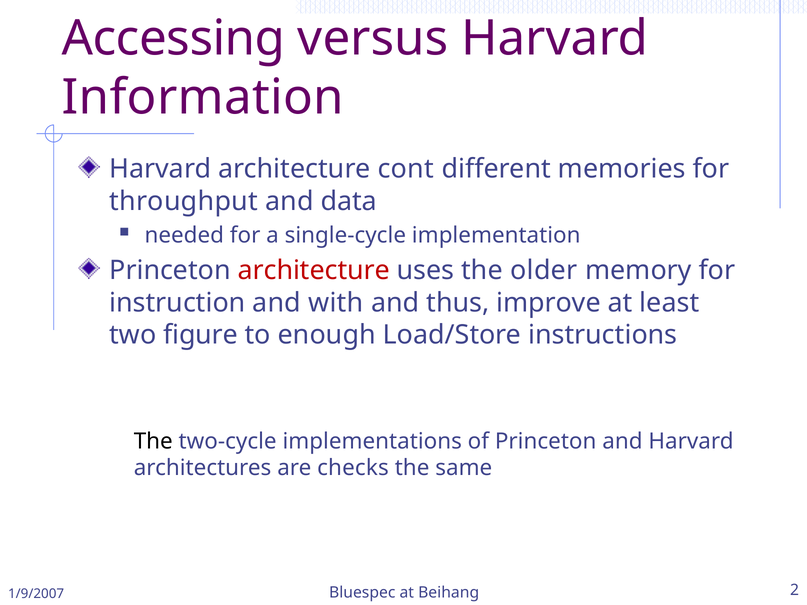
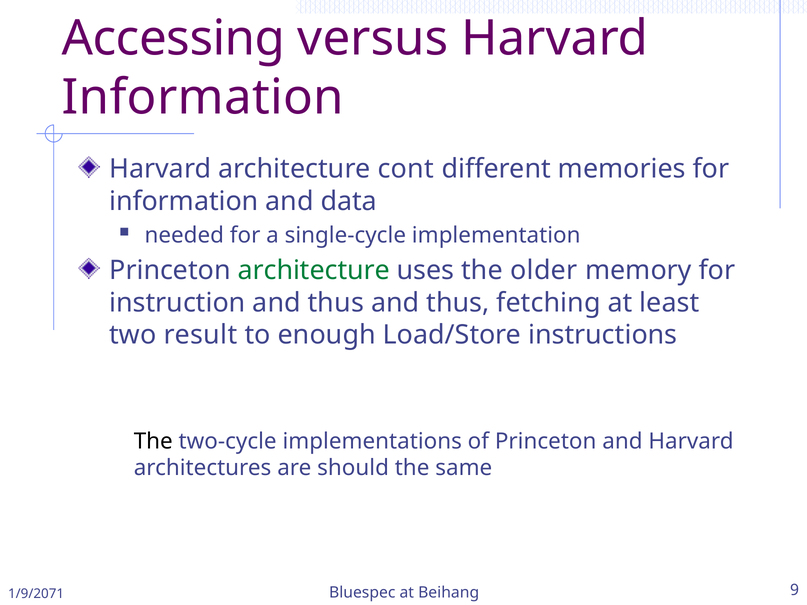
throughput at (184, 201): throughput -> information
architecture at (314, 270) colour: red -> green
instruction and with: with -> thus
improve: improve -> fetching
figure: figure -> result
checks: checks -> should
1/9/2007: 1/9/2007 -> 1/9/2071
2: 2 -> 9
